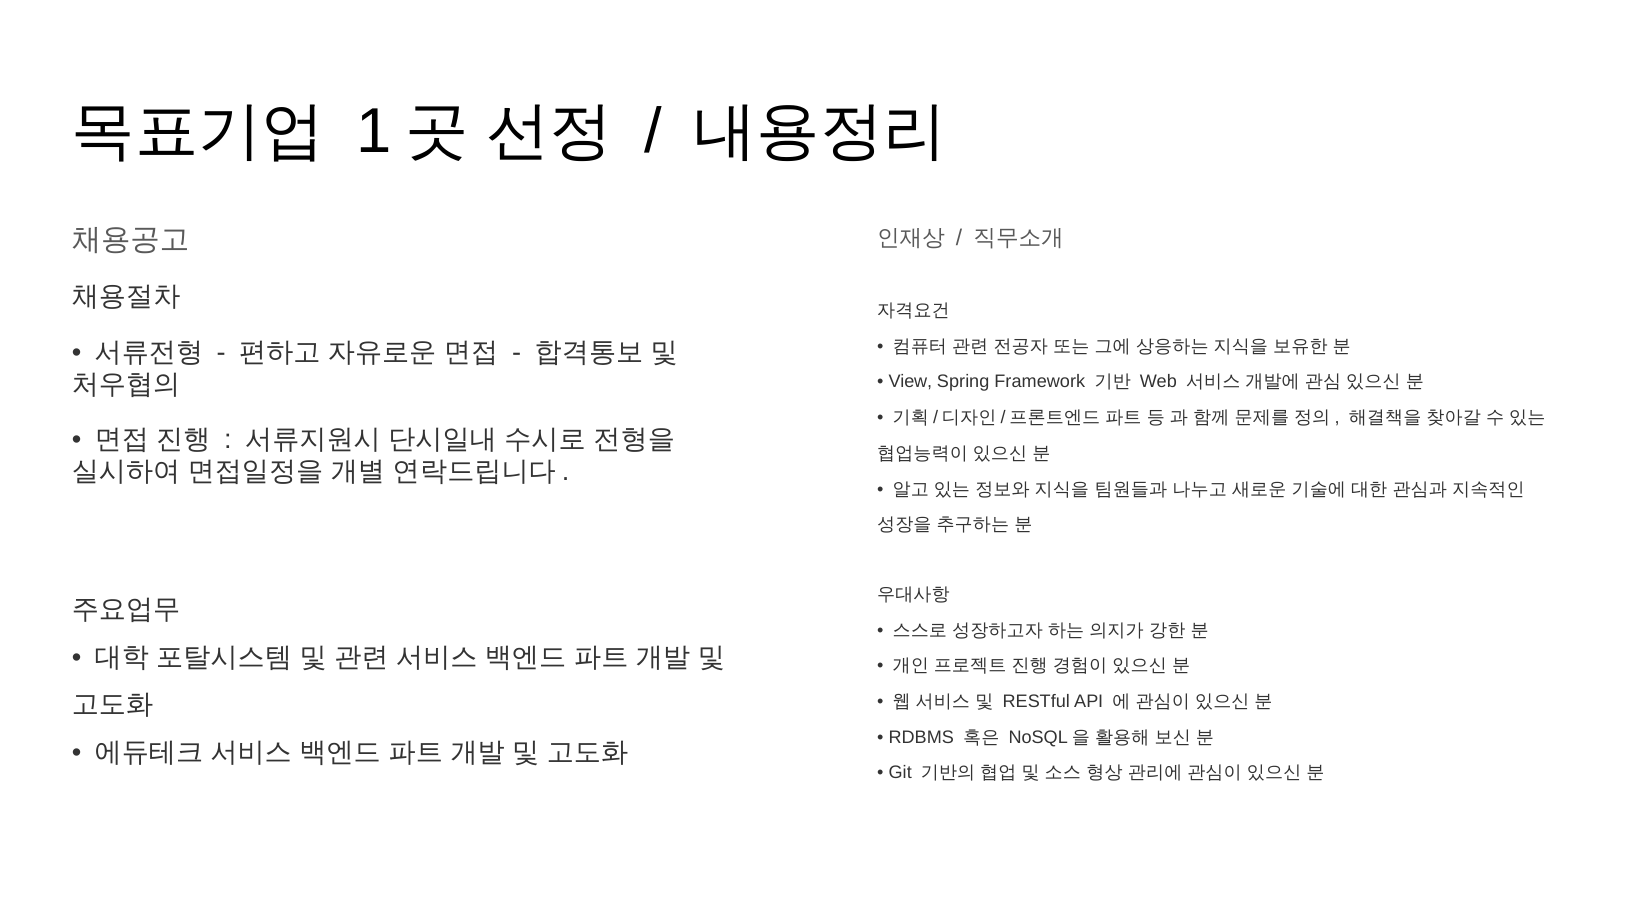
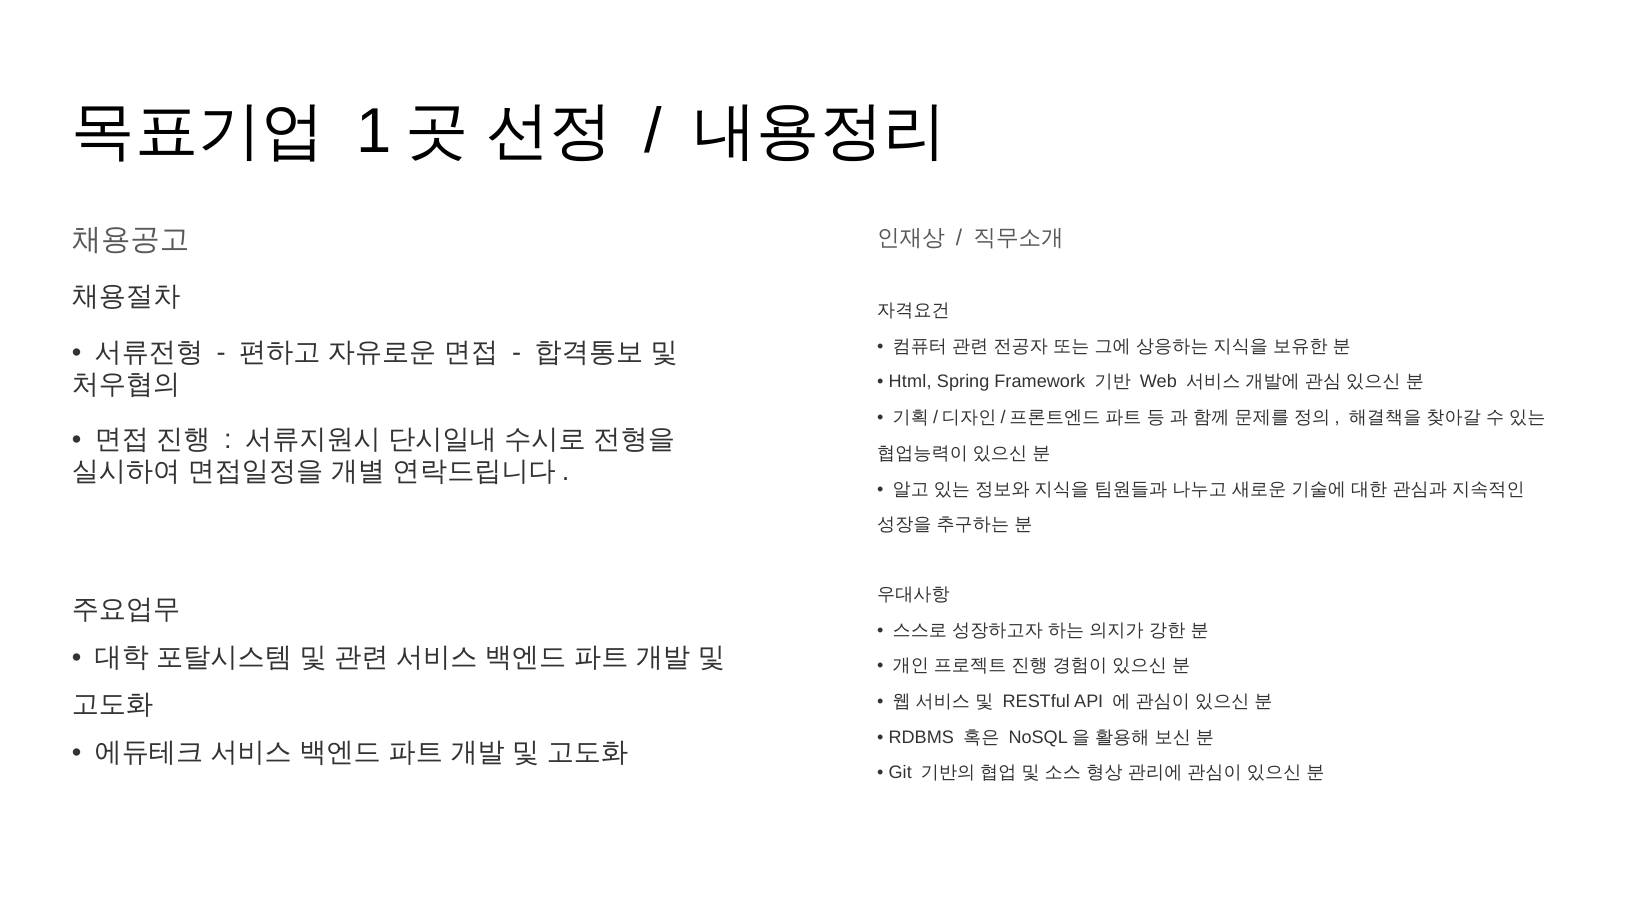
View: View -> Html
